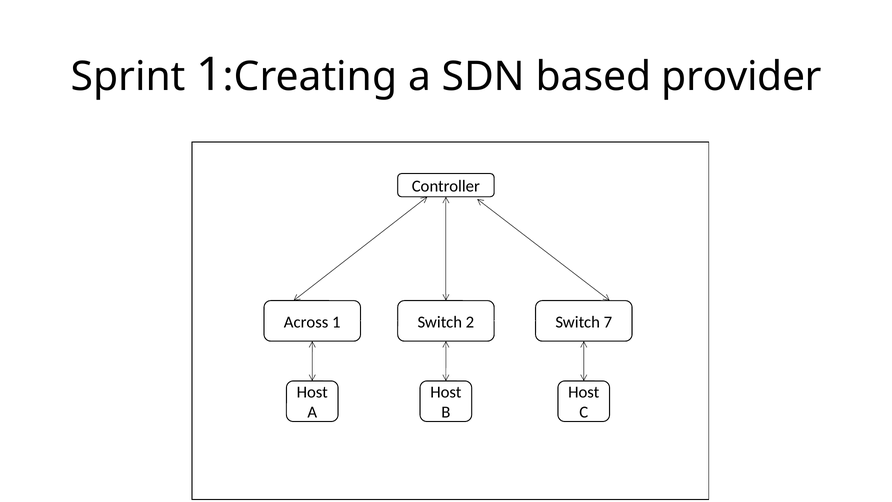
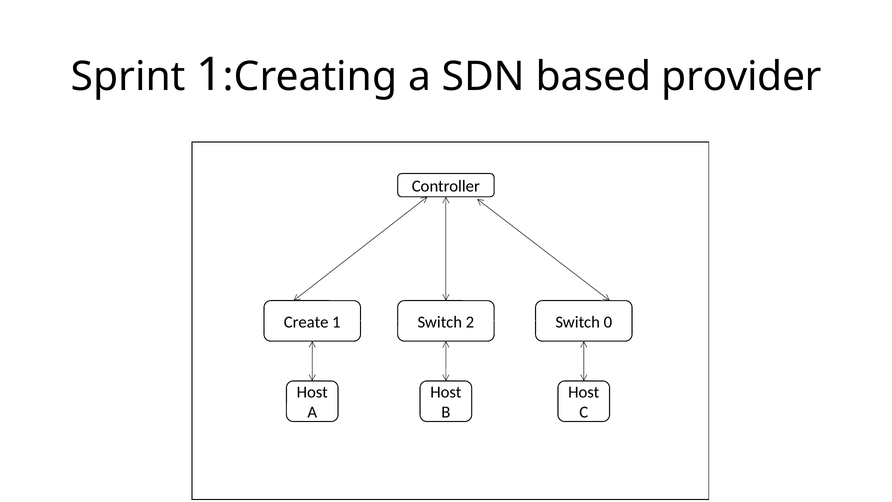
Across: Across -> Create
7: 7 -> 0
